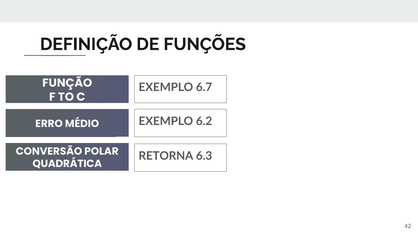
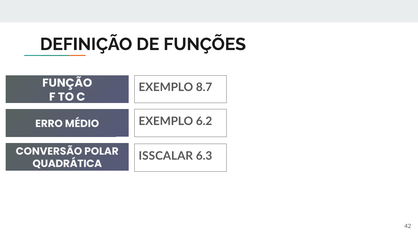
6.7: 6.7 -> 8.7
RETORNA: RETORNA -> ISSCALAR
